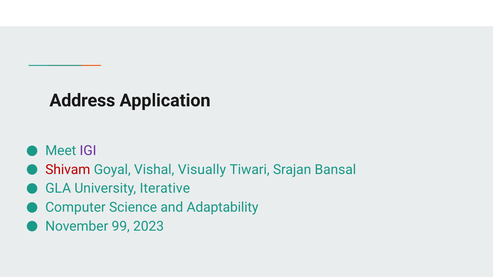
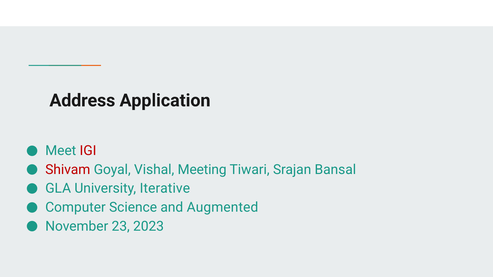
IGI colour: purple -> red
Visually: Visually -> Meeting
Adaptability: Adaptability -> Augmented
99: 99 -> 23
